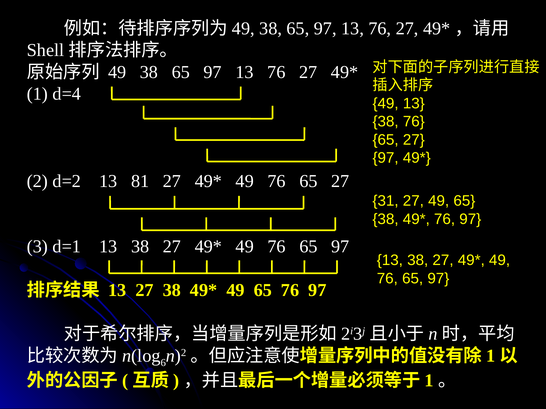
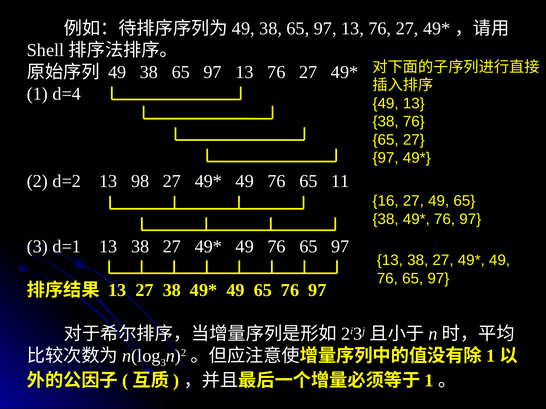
81: 81 -> 98
49 76 65 27: 27 -> 11
31: 31 -> 16
6 at (163, 363): 6 -> 3
